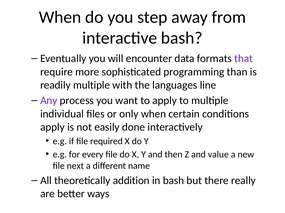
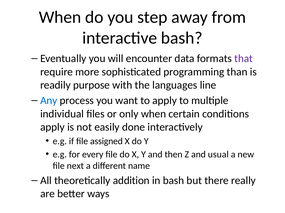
readily multiple: multiple -> purpose
Any colour: purple -> blue
required: required -> assigned
value: value -> usual
